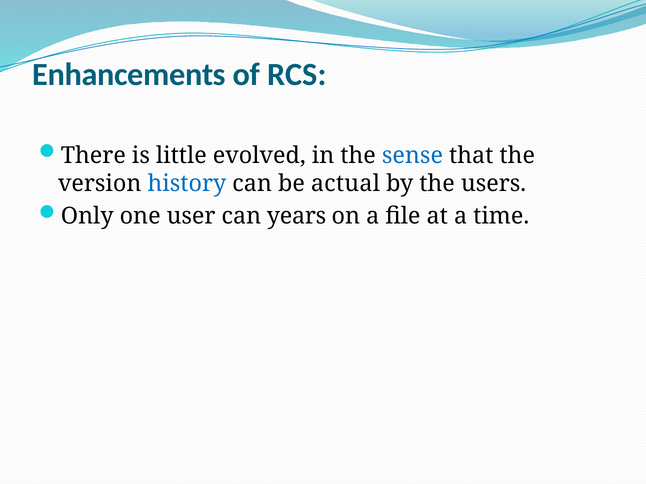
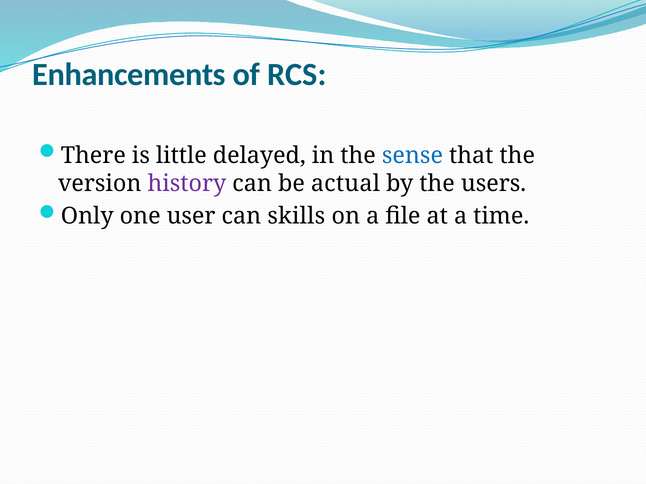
evolved: evolved -> delayed
history colour: blue -> purple
years: years -> skills
